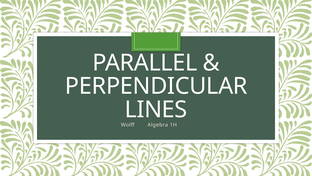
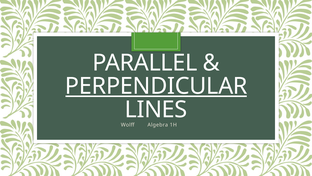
PERPENDICULAR underline: none -> present
